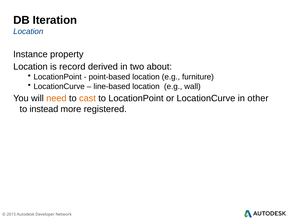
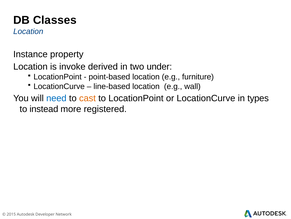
Iteration: Iteration -> Classes
record: record -> invoke
about: about -> under
need colour: orange -> blue
other: other -> types
